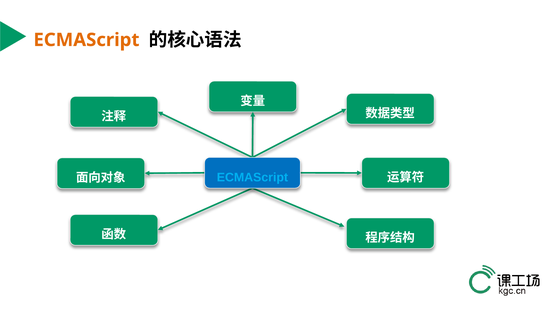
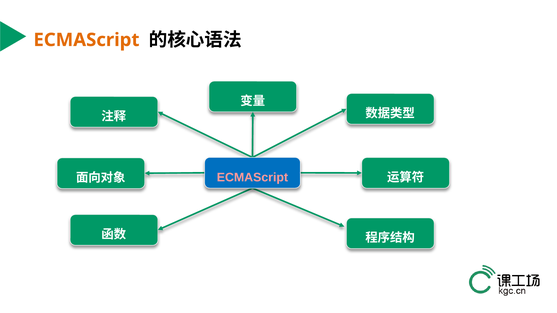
ECMAScript at (252, 178) colour: light blue -> pink
